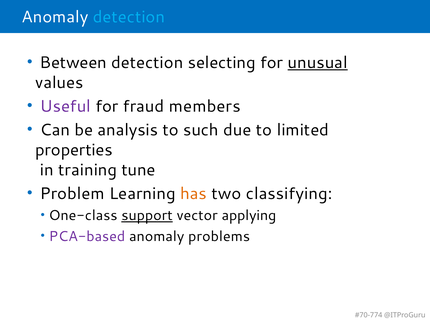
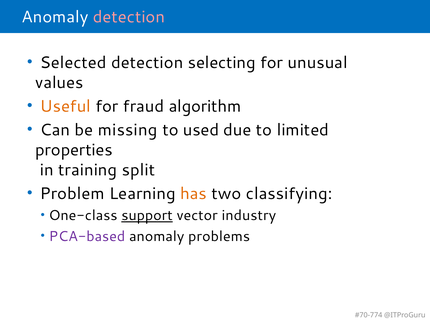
detection at (129, 17) colour: light blue -> pink
Between: Between -> Selected
unusual underline: present -> none
Useful colour: purple -> orange
members: members -> algorithm
analysis: analysis -> missing
such: such -> used
tune: tune -> split
applying: applying -> industry
